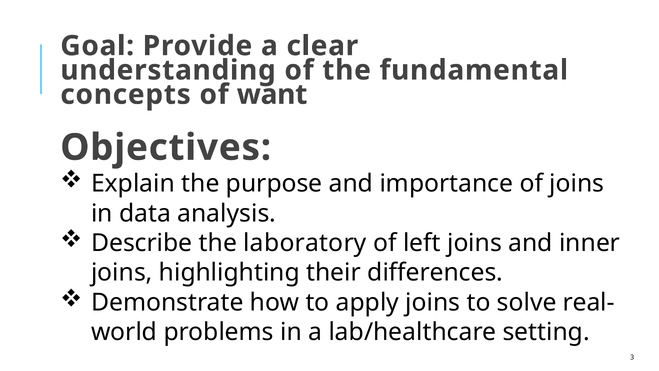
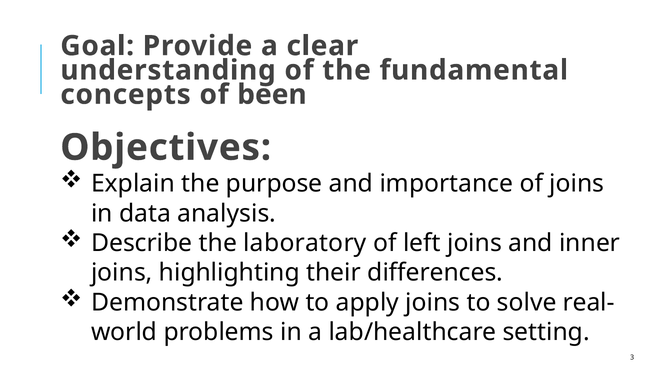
want: want -> been
